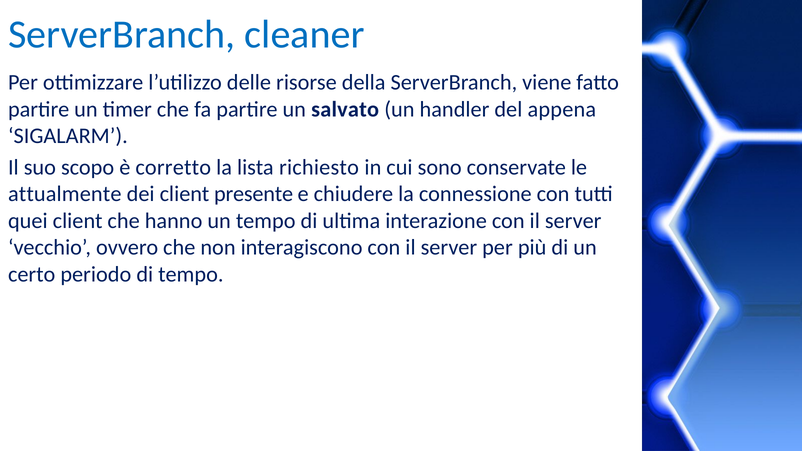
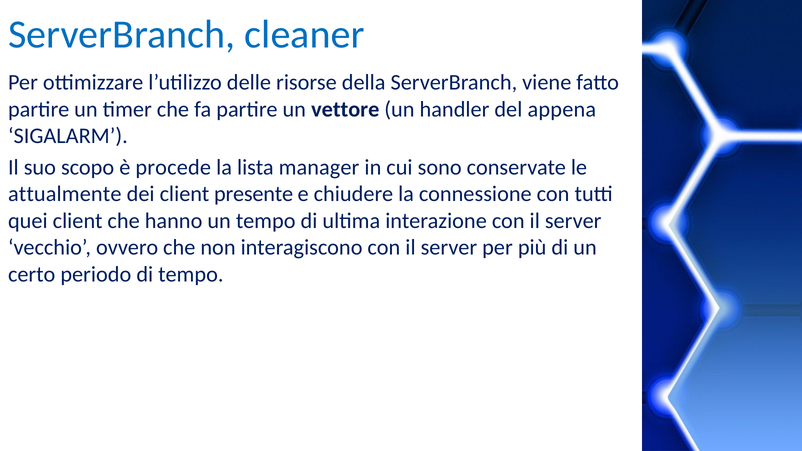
salvato: salvato -> vettore
corretto: corretto -> procede
richiesto: richiesto -> manager
